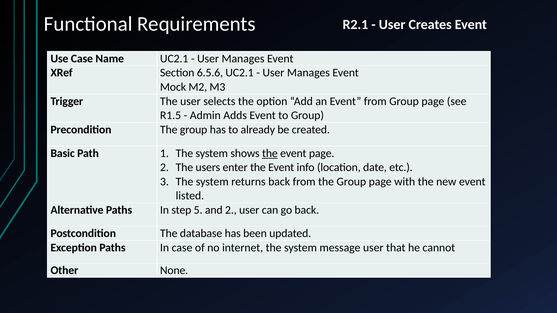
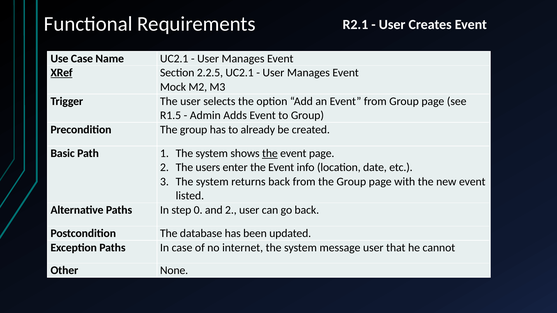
XRef underline: none -> present
6.5.6: 6.5.6 -> 2.2.5
5: 5 -> 0
